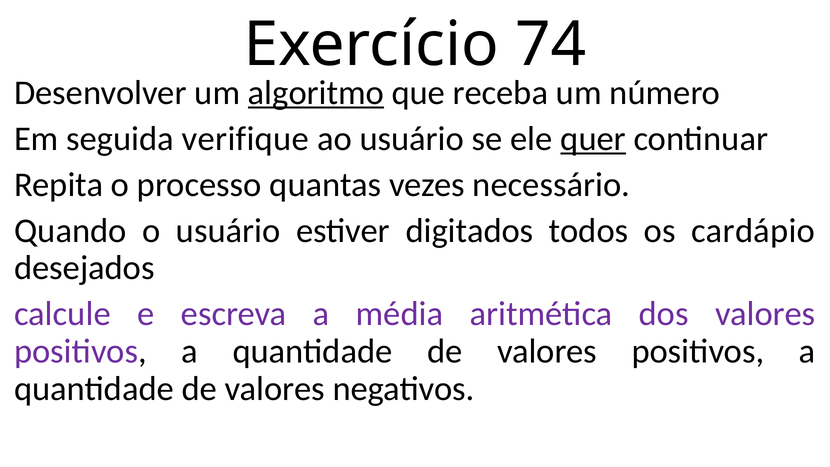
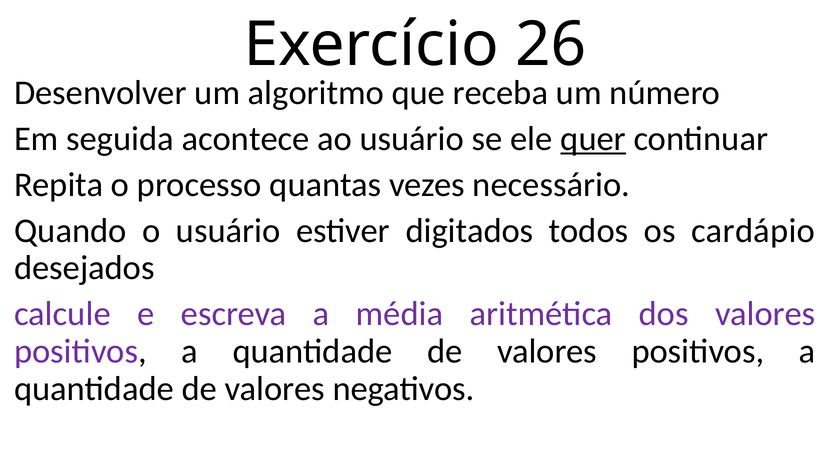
74: 74 -> 26
algoritmo underline: present -> none
verifique: verifique -> acontece
